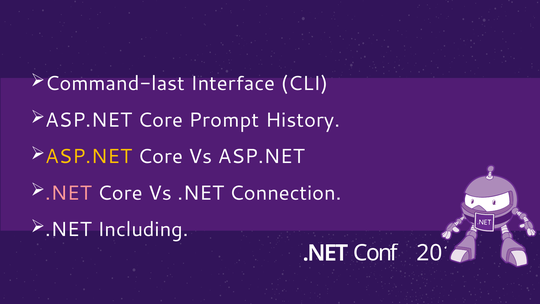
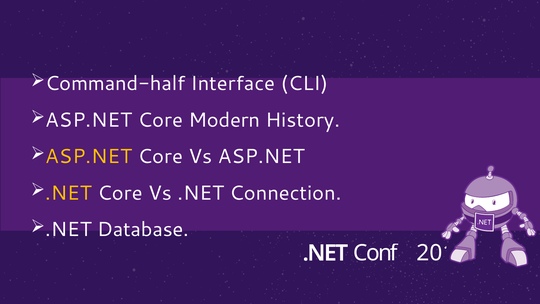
Command-last: Command-last -> Command-half
Prompt: Prompt -> Modern
.NET at (69, 193) colour: pink -> yellow
Including: Including -> Database
